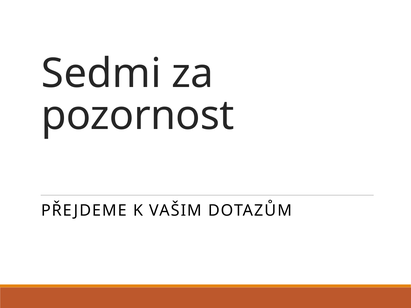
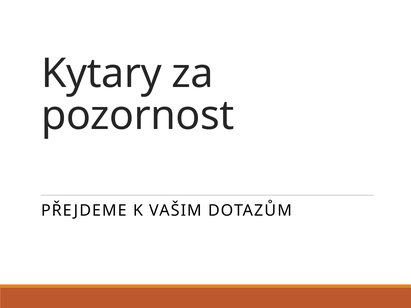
Sedmi: Sedmi -> Kytary
